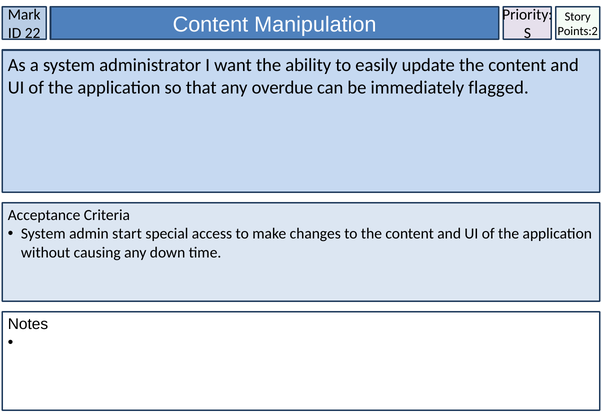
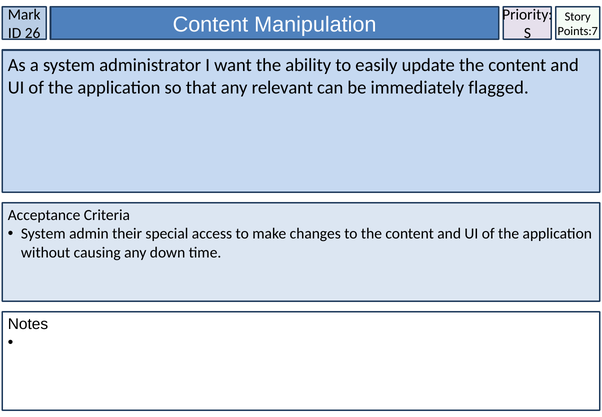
Points:2: Points:2 -> Points:7
22: 22 -> 26
overdue: overdue -> relevant
start: start -> their
